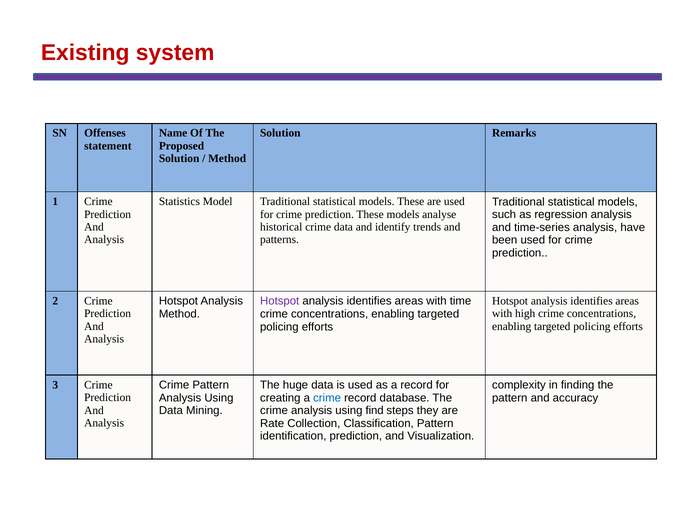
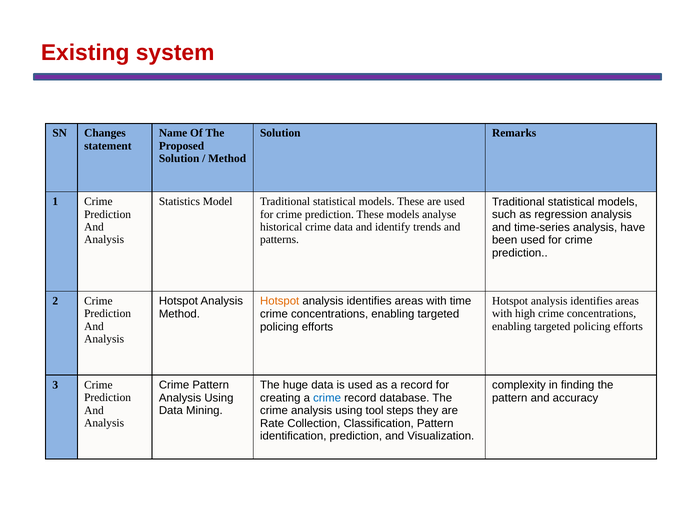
Offenses: Offenses -> Changes
Hotspot at (280, 301) colour: purple -> orange
find: find -> tool
